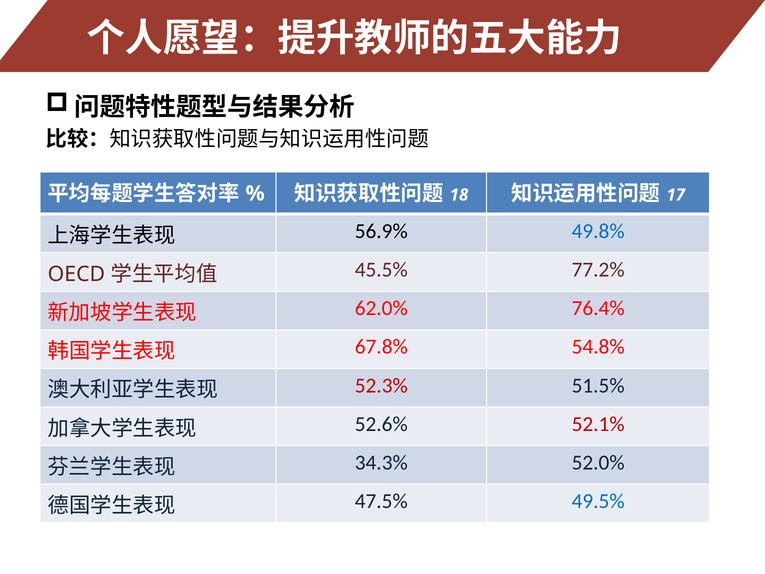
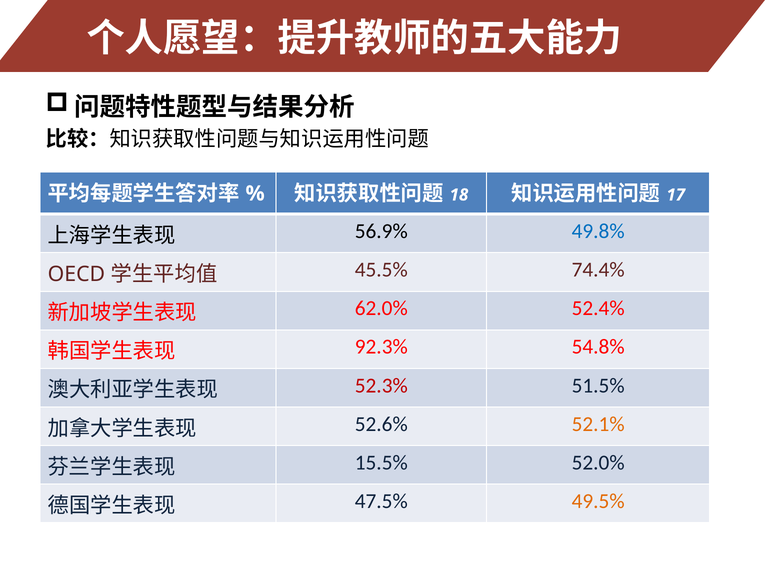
77.2%: 77.2% -> 74.4%
76.4%: 76.4% -> 52.4%
67.8%: 67.8% -> 92.3%
52.1% colour: red -> orange
34.3%: 34.3% -> 15.5%
49.5% colour: blue -> orange
